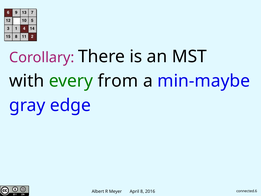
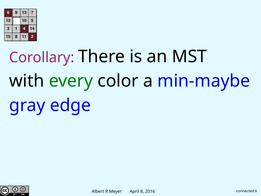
from: from -> color
